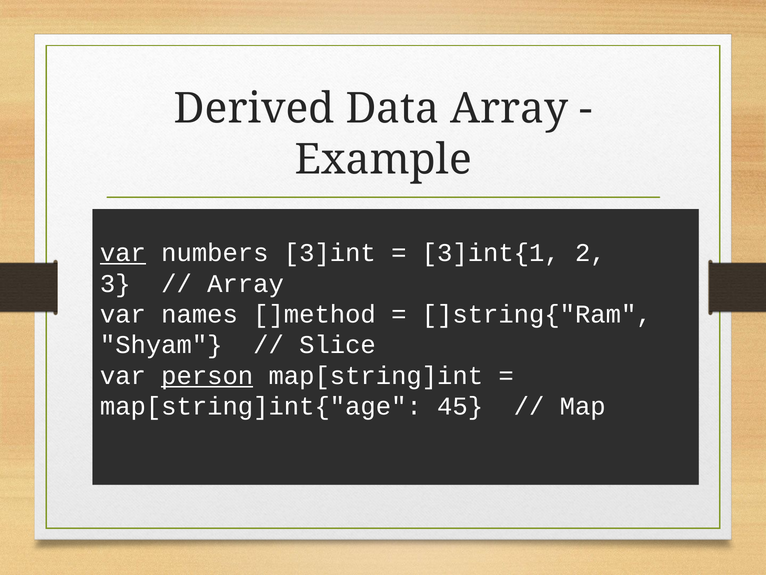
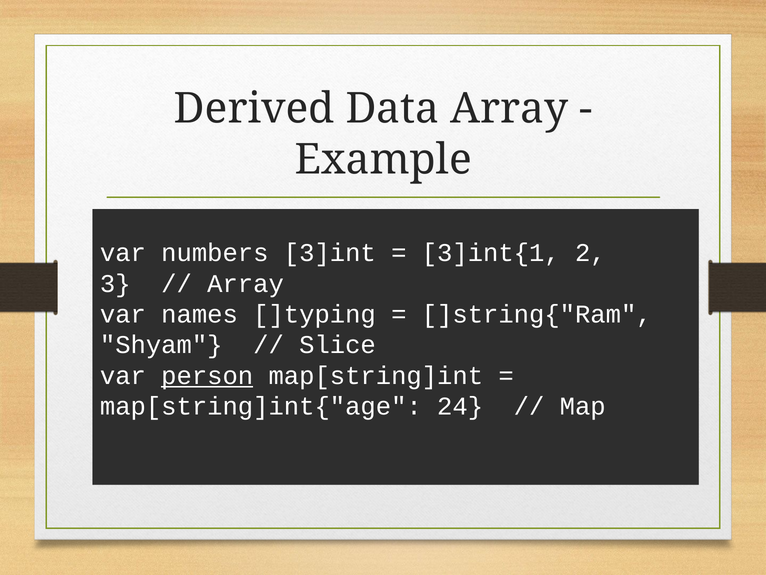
var at (123, 253) underline: present -> none
]method: ]method -> ]typing
45: 45 -> 24
